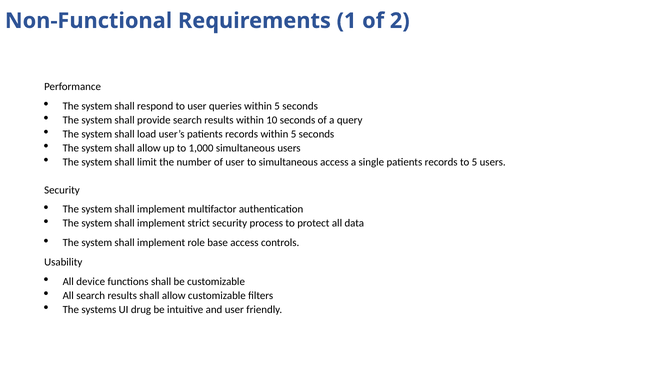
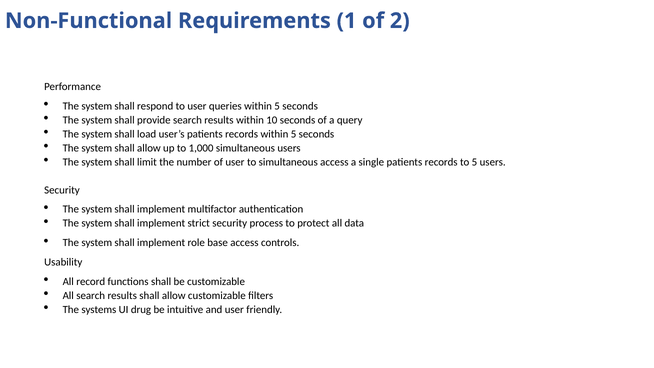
device: device -> record
